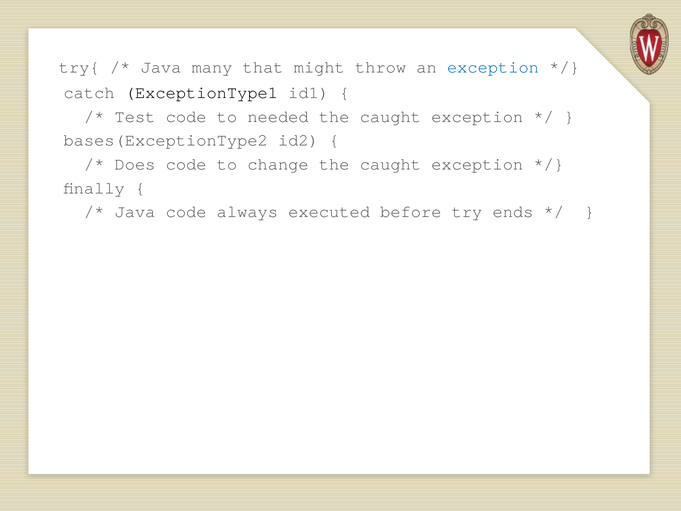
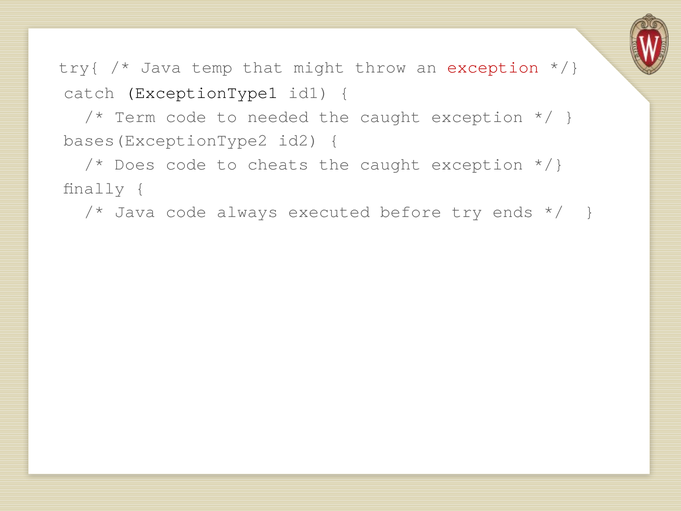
many: many -> temp
exception at (493, 67) colour: blue -> red
Test: Test -> Term
change: change -> cheats
